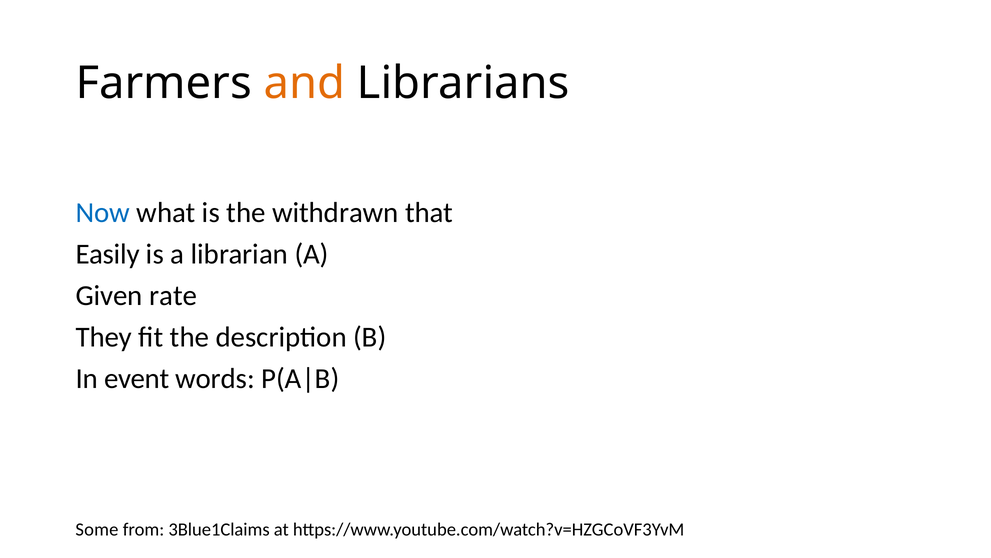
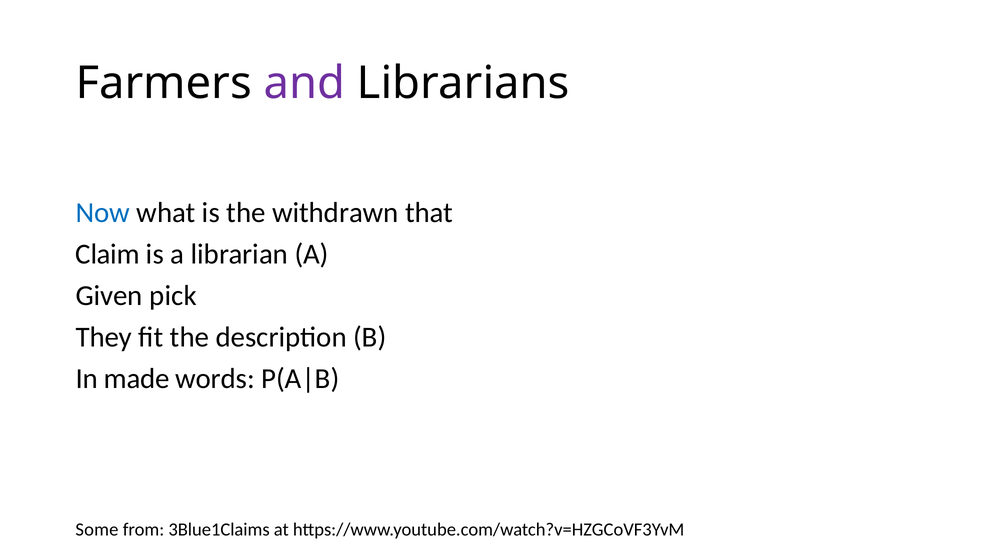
and colour: orange -> purple
Easily: Easily -> Claim
rate: rate -> pick
event: event -> made
